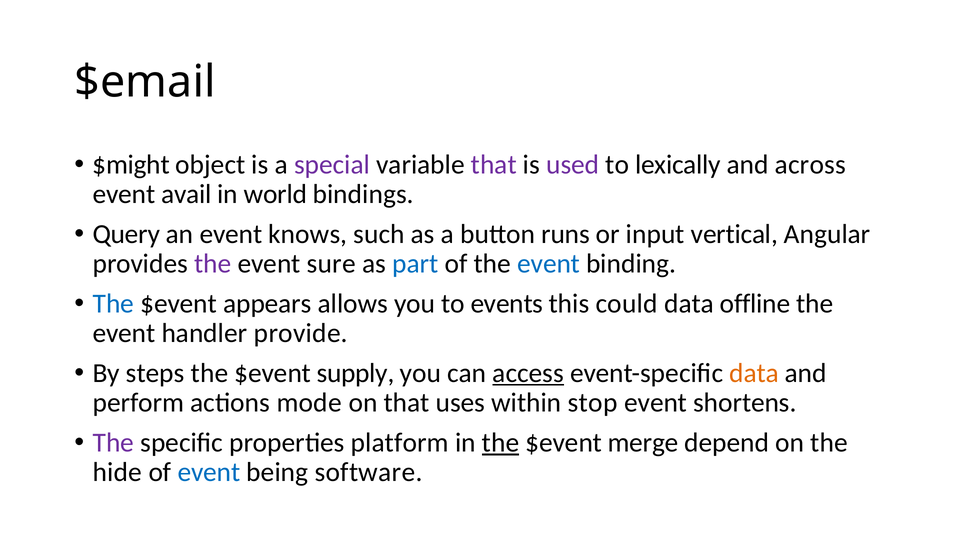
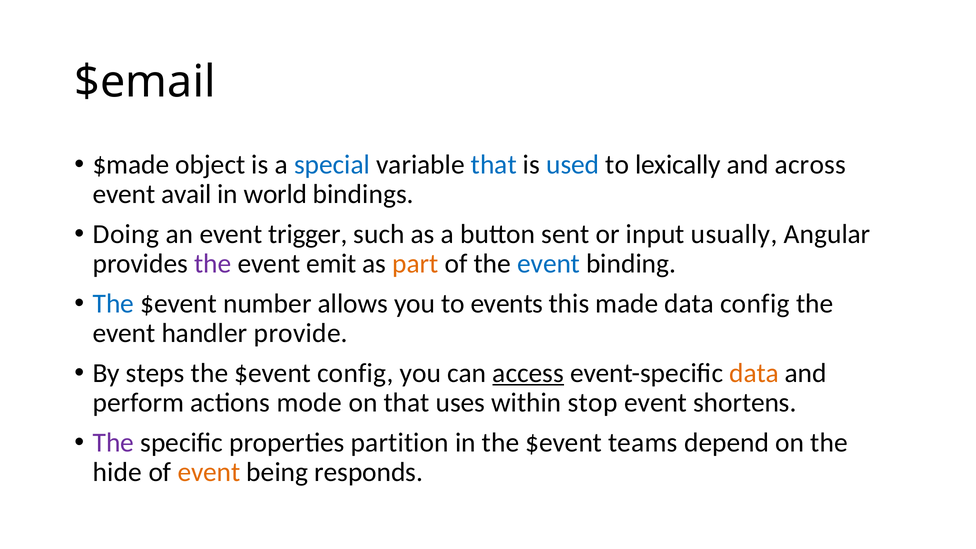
$might: $might -> $made
special colour: purple -> blue
that at (494, 164) colour: purple -> blue
used colour: purple -> blue
Query: Query -> Doing
knows: knows -> trigger
runs: runs -> sent
vertical: vertical -> usually
sure: sure -> emit
part colour: blue -> orange
appears: appears -> number
could: could -> made
data offline: offline -> config
$event supply: supply -> config
platform: platform -> partition
the at (501, 443) underline: present -> none
merge: merge -> teams
event at (209, 472) colour: blue -> orange
software: software -> responds
